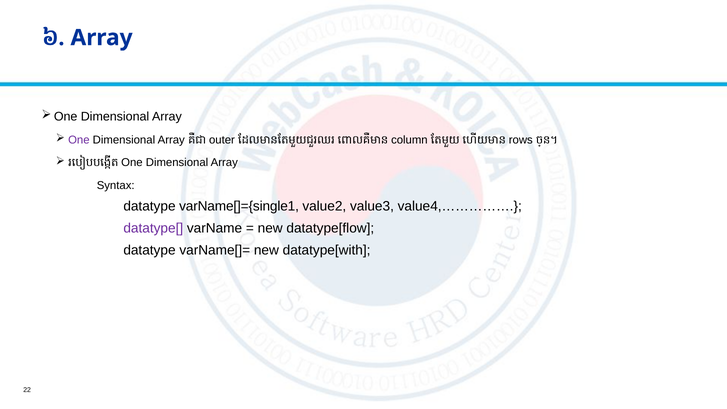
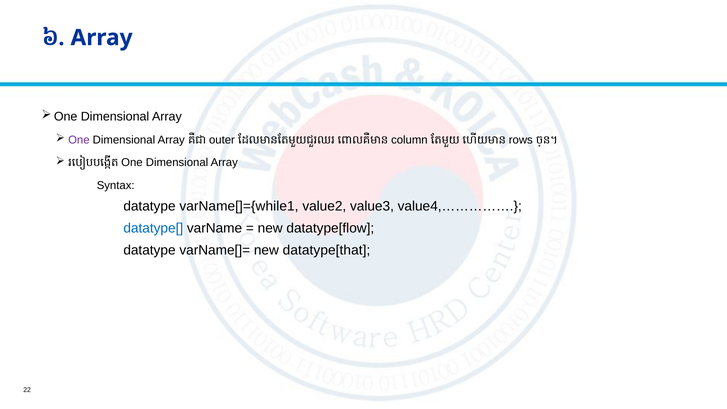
varName[]={single1: varName[]={single1 -> varName[]={while1
datatype[ colour: purple -> blue
datatype[with: datatype[with -> datatype[that
